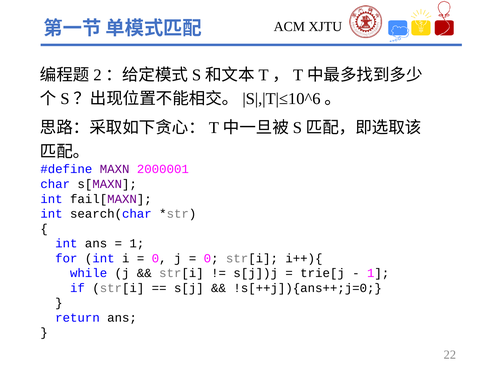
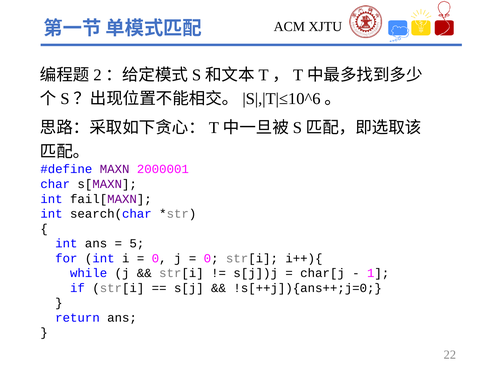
1 at (137, 244): 1 -> 5
trie[j: trie[j -> char[j
